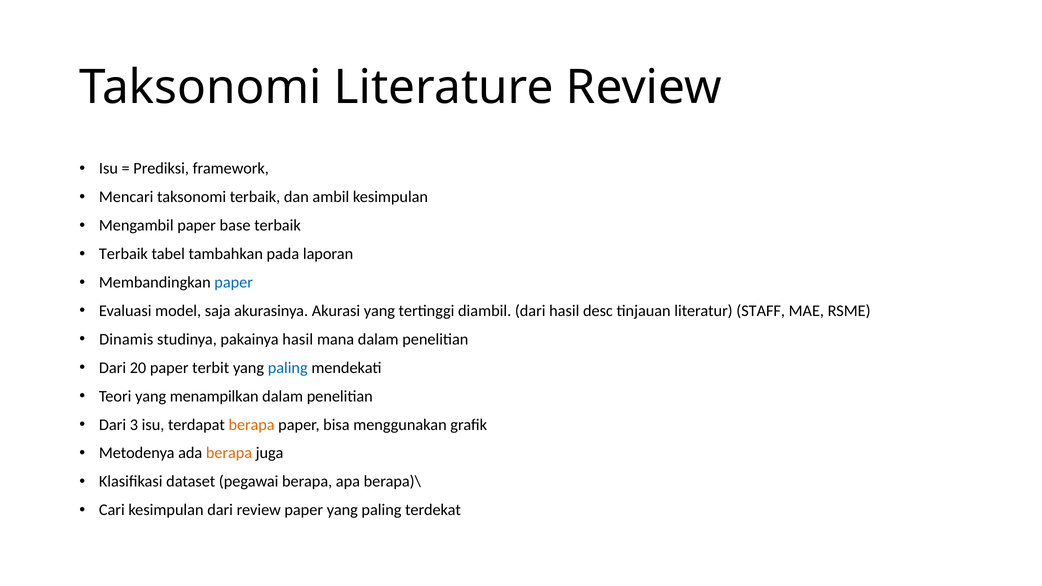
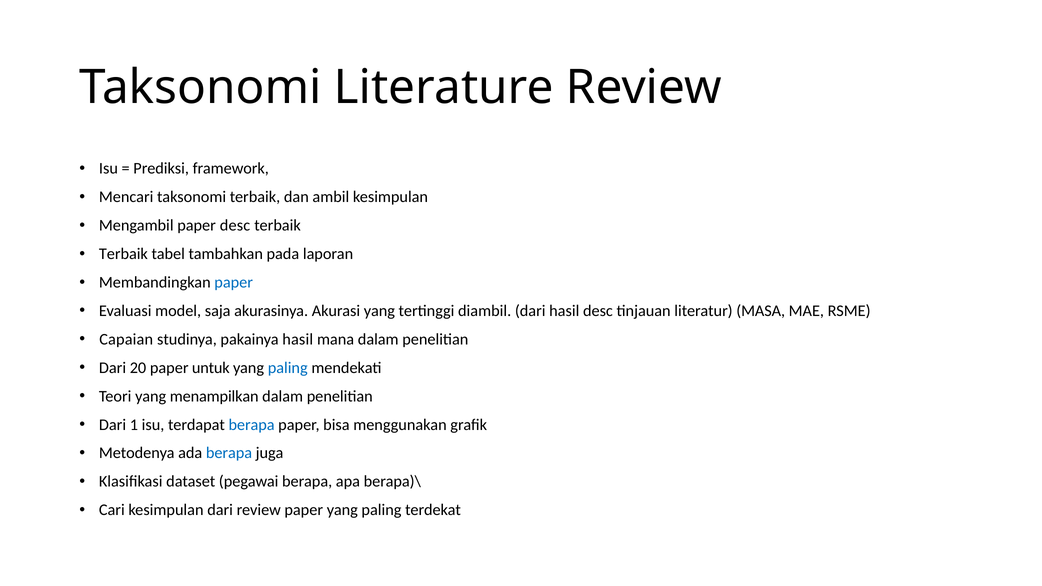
paper base: base -> desc
STAFF: STAFF -> MASA
Dinamis: Dinamis -> Capaian
terbit: terbit -> untuk
3: 3 -> 1
berapa at (252, 425) colour: orange -> blue
berapa at (229, 453) colour: orange -> blue
